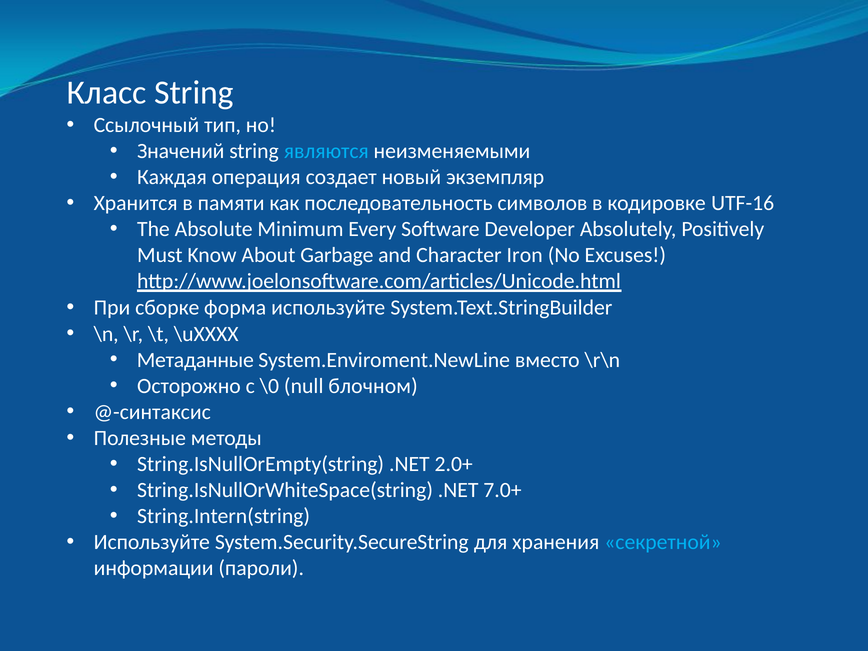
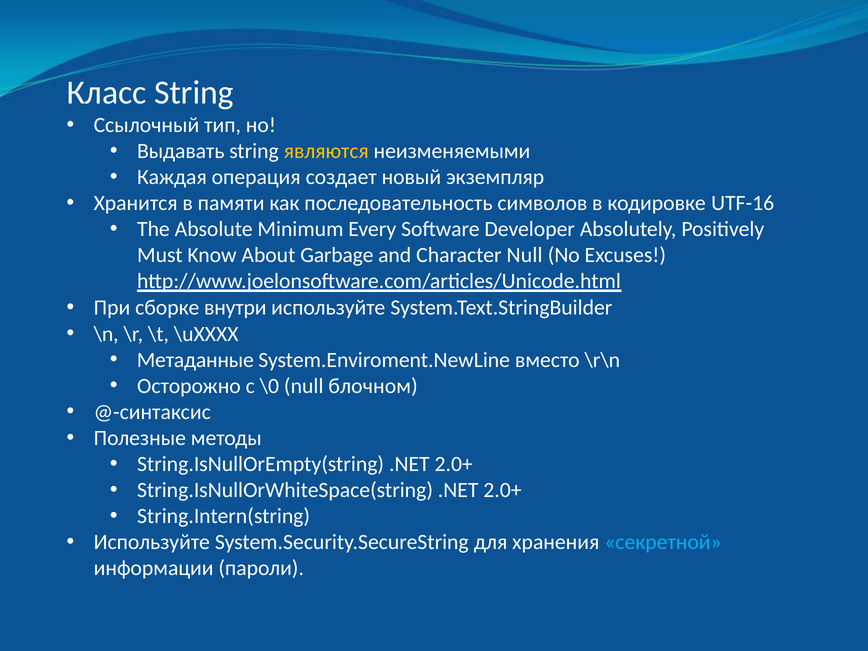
Значений: Значений -> Выдавать
являются colour: light blue -> yellow
Character Iron: Iron -> Null
форма: форма -> внутри
String.IsNullOrWhiteSpace(string .NET 7.0+: 7.0+ -> 2.0+
